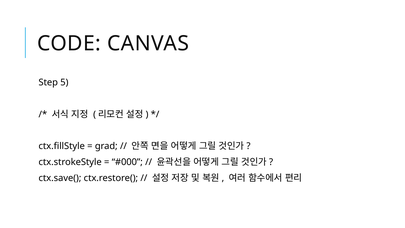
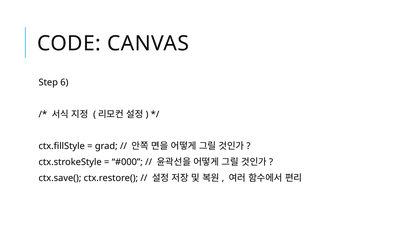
5: 5 -> 6
